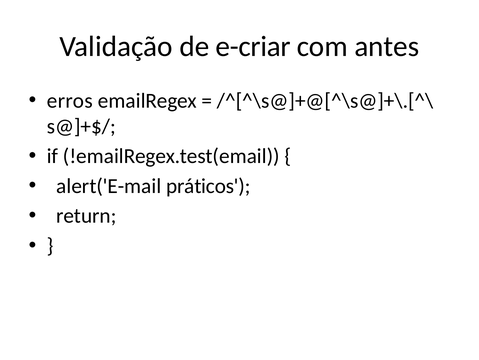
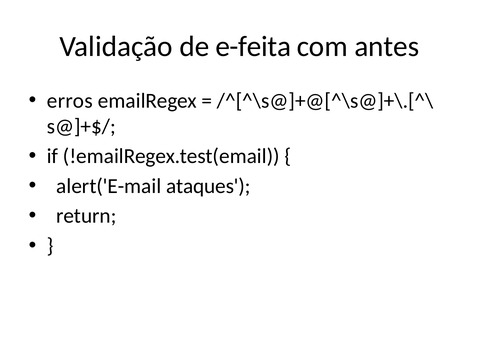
e-criar: e-criar -> e-feita
práticos: práticos -> ataques
